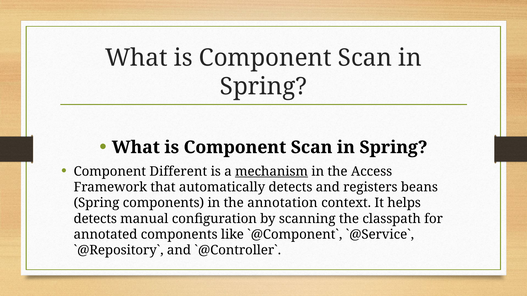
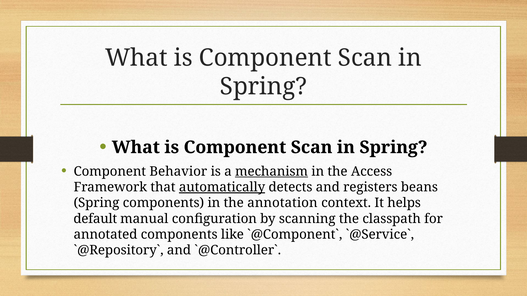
Different: Different -> Behavior
automatically underline: none -> present
detects at (95, 219): detects -> default
